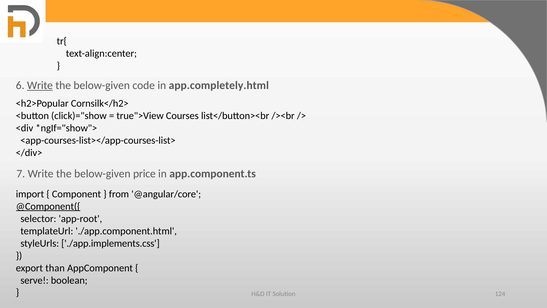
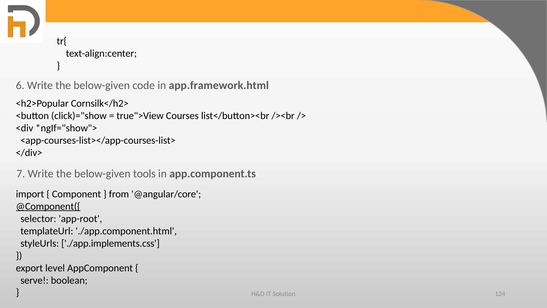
Write at (40, 85) underline: present -> none
app.completely.html: app.completely.html -> app.framework.html
price: price -> tools
than: than -> level
